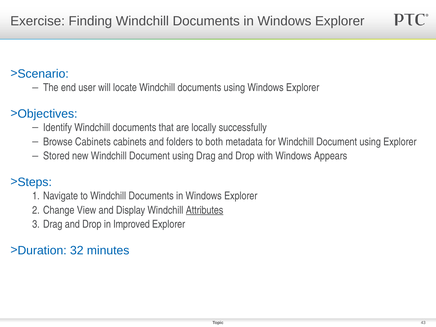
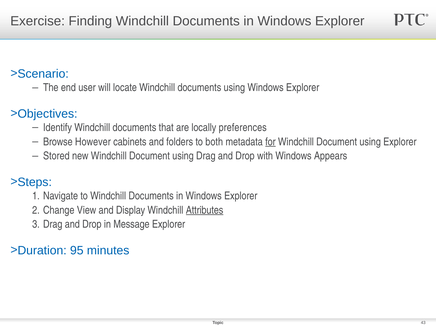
successfully: successfully -> preferences
Browse Cabinets: Cabinets -> However
for underline: none -> present
Improved: Improved -> Message
32: 32 -> 95
